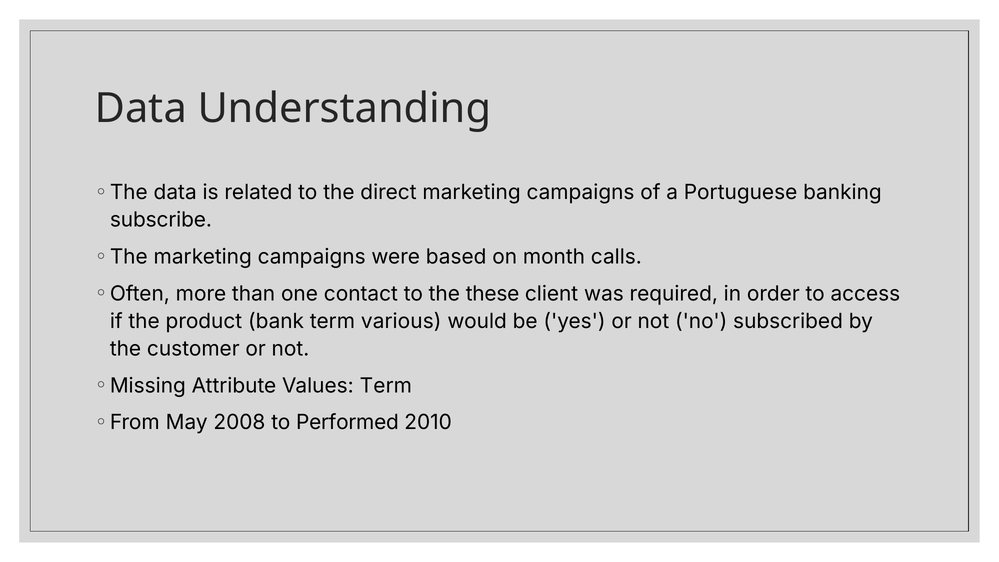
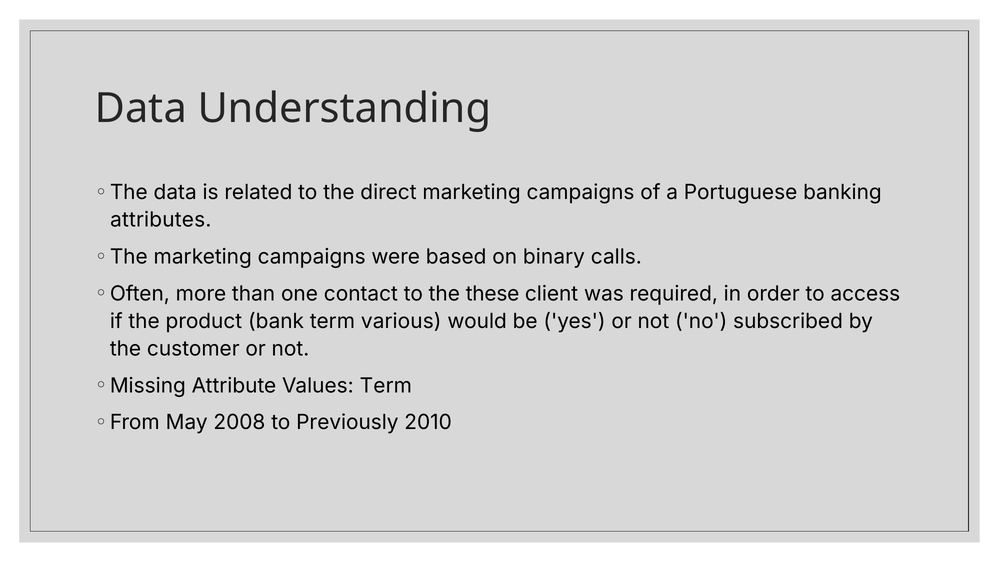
subscribe: subscribe -> attributes
month: month -> binary
Performed: Performed -> Previously
